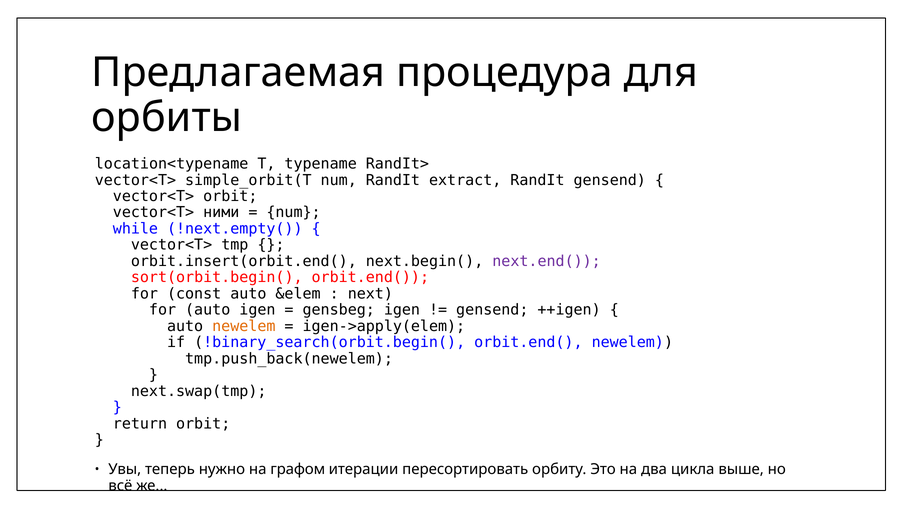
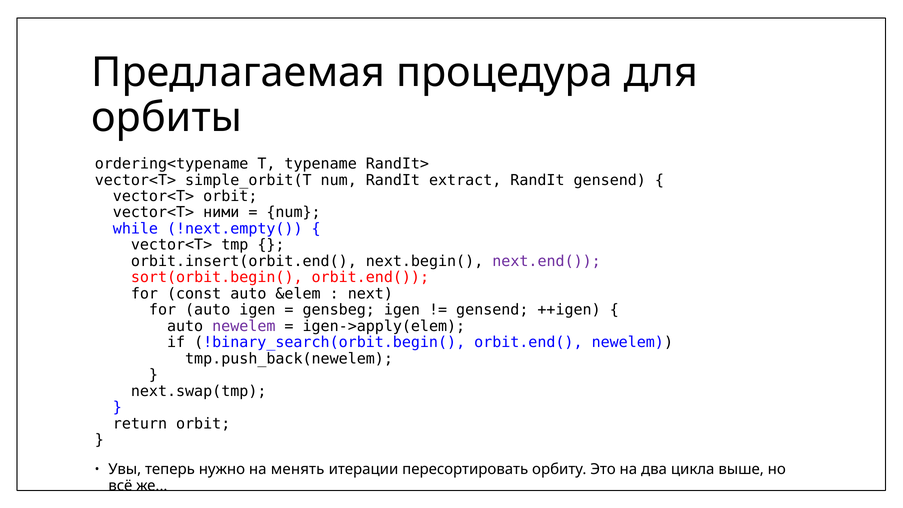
location<typename: location<typename -> ordering<typename
newelem at (244, 326) colour: orange -> purple
графом: графом -> менять
